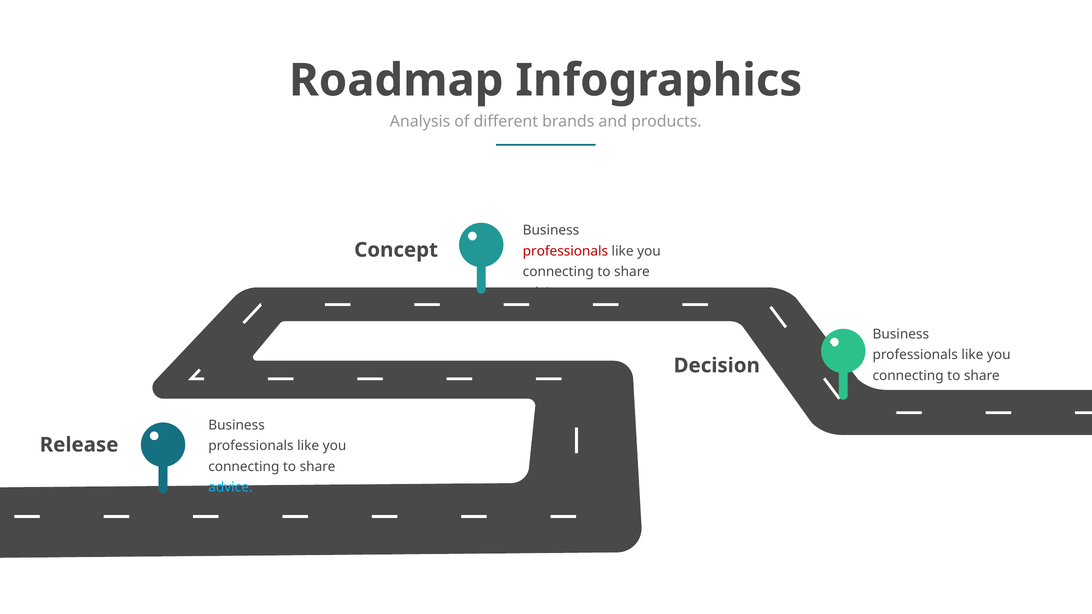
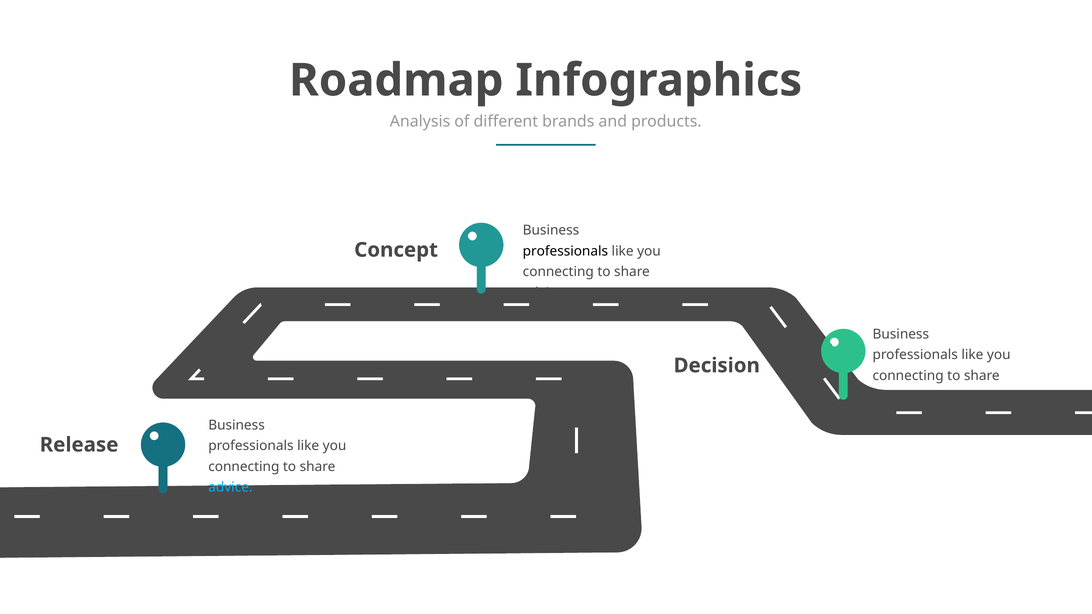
professionals at (565, 251) colour: red -> black
